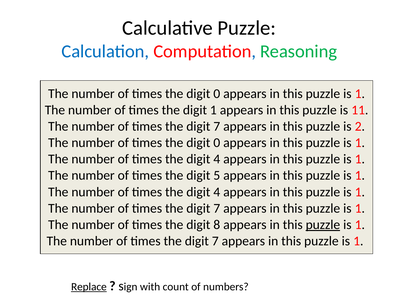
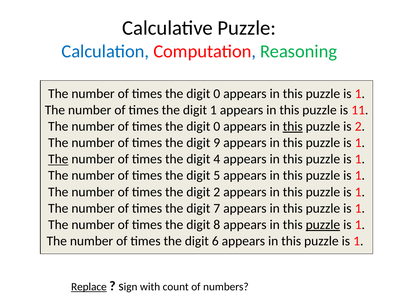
7 at (217, 127): 7 -> 0
this at (293, 127) underline: none -> present
0 at (217, 143): 0 -> 9
The at (58, 159) underline: none -> present
4 at (217, 192): 4 -> 2
7 at (215, 241): 7 -> 6
